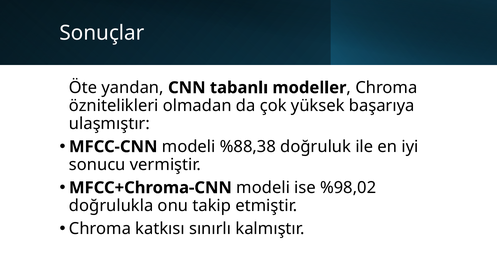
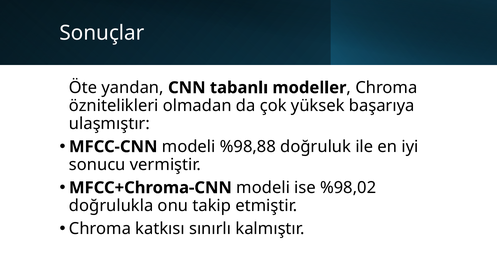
%88,38: %88,38 -> %98,88
